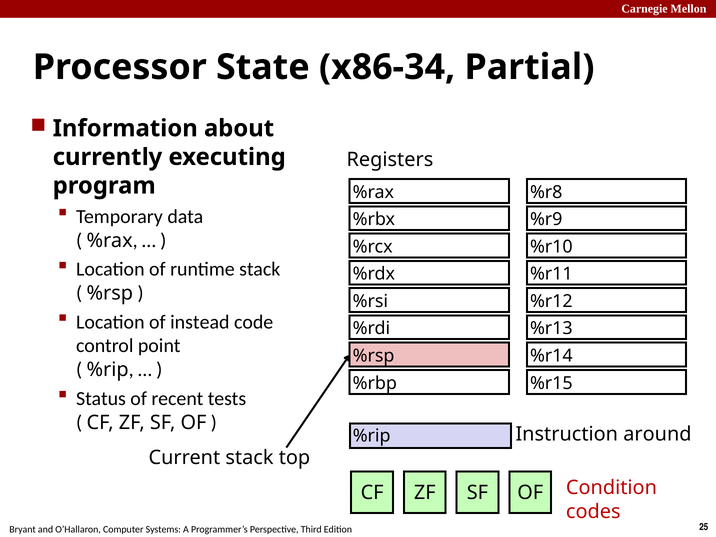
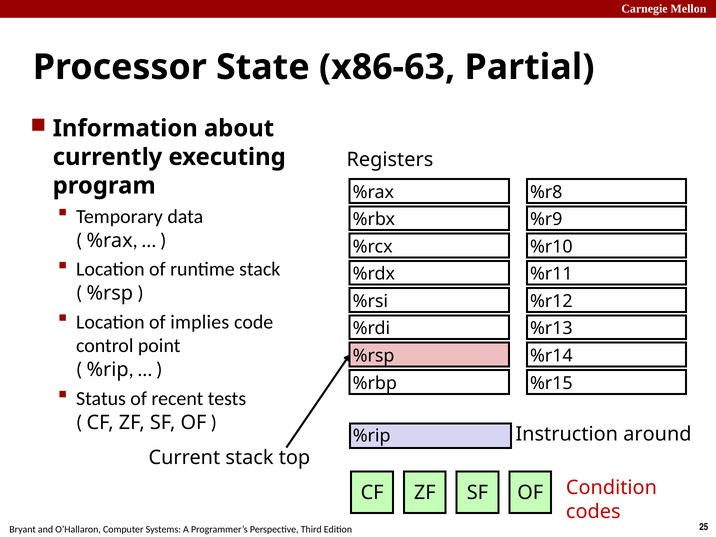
x86-34: x86-34 -> x86-63
instead: instead -> implies
